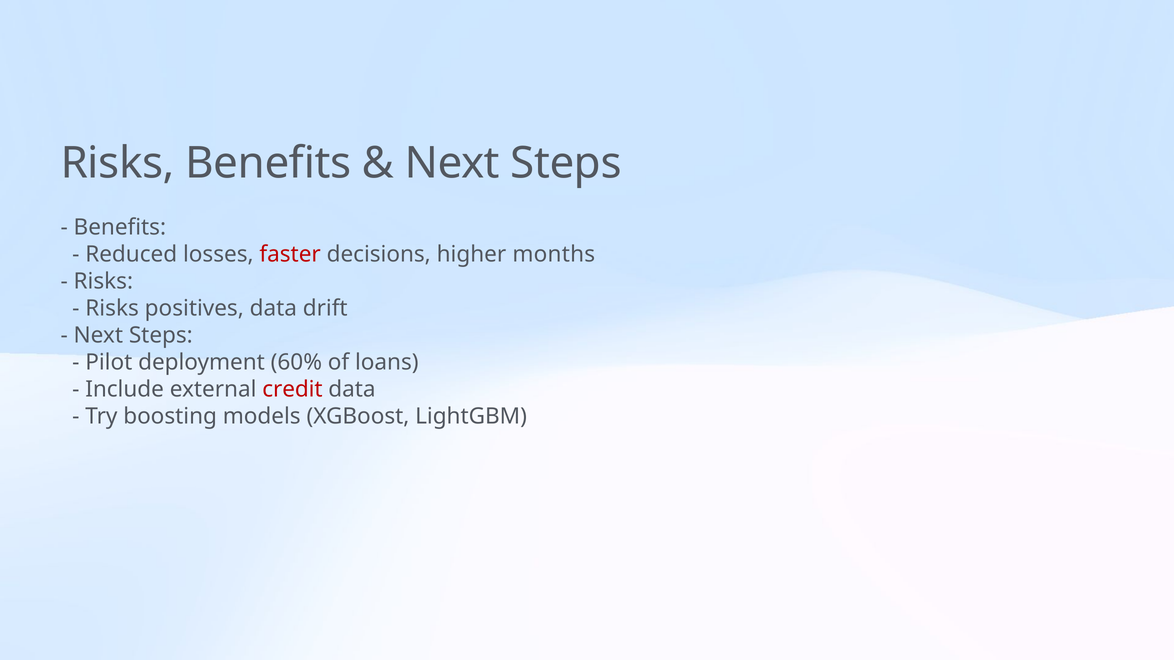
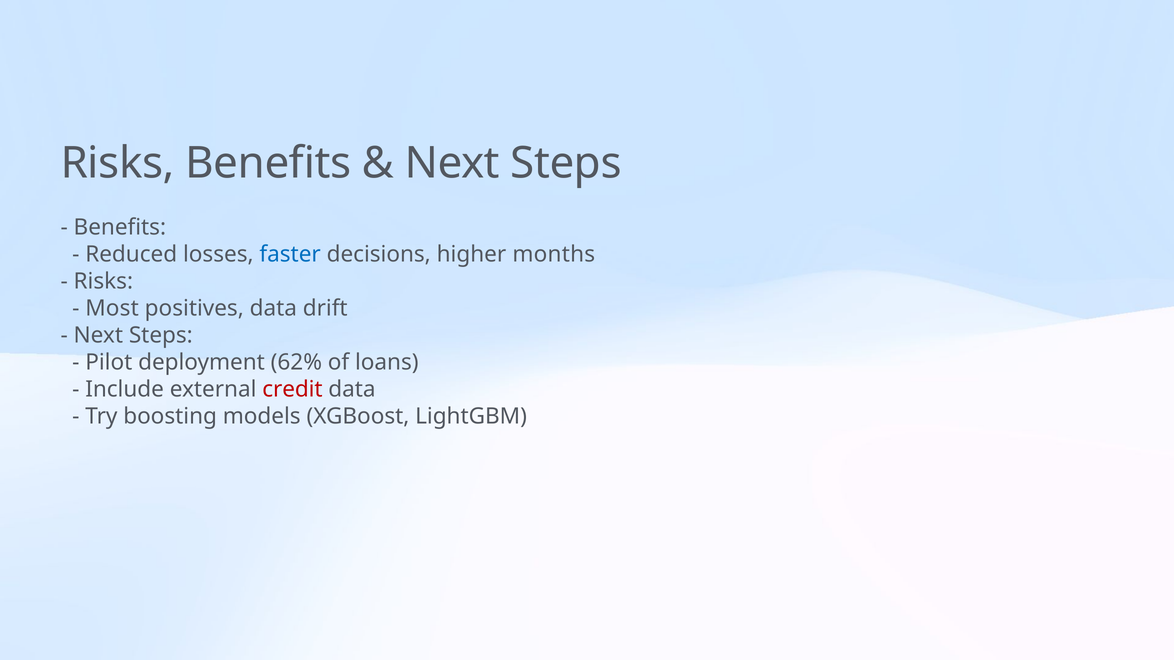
faster colour: red -> blue
Risks at (112, 308): Risks -> Most
60%: 60% -> 62%
